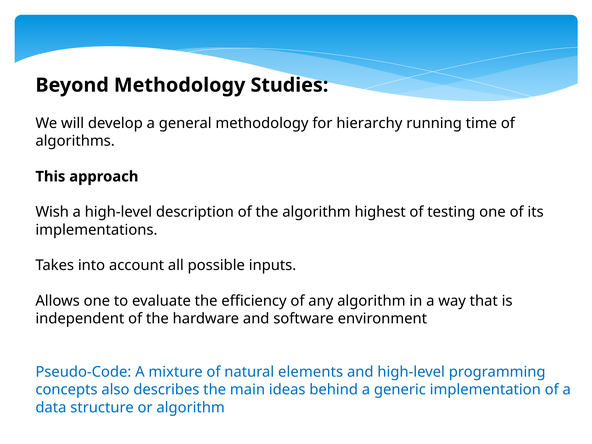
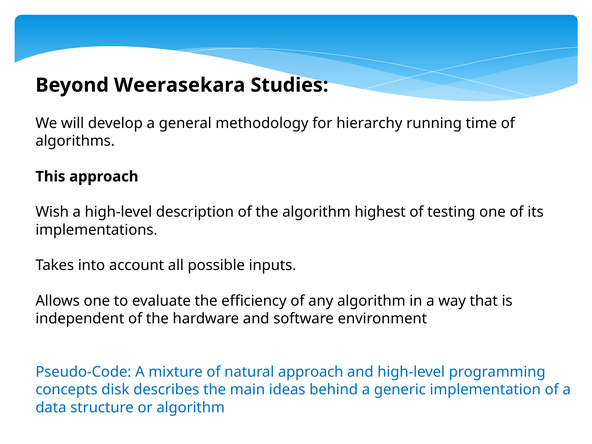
Beyond Methodology: Methodology -> Weerasekara
natural elements: elements -> approach
also: also -> disk
